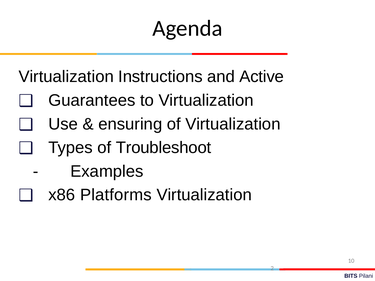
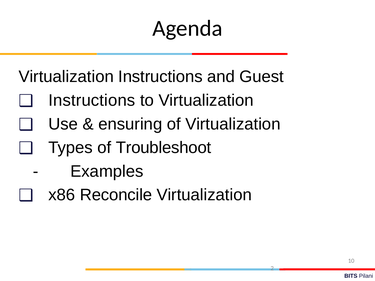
Active: Active -> Guest
Guarantees at (92, 100): Guarantees -> Instructions
Platforms: Platforms -> Reconcile
